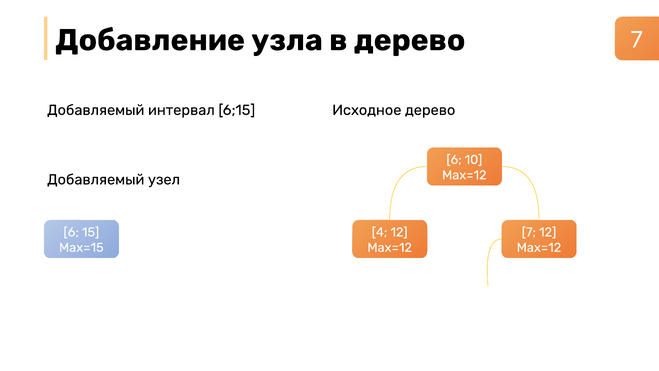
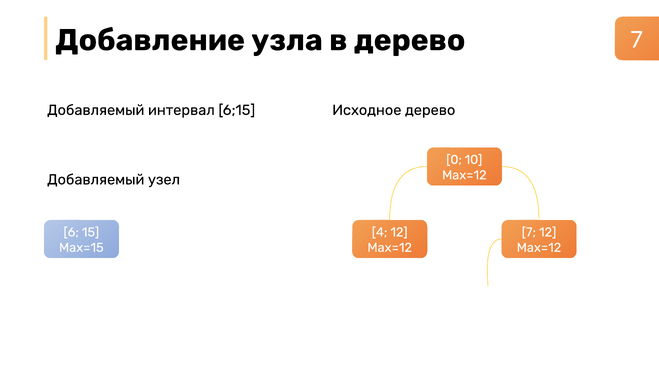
6 at (454, 160): 6 -> 0
